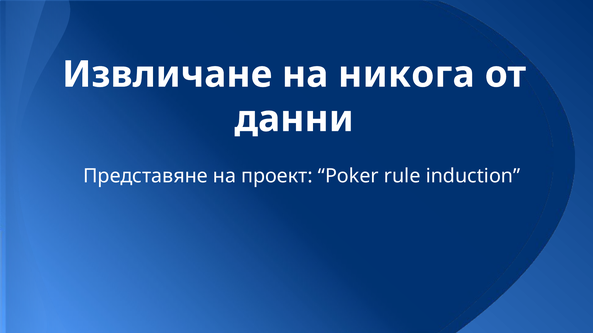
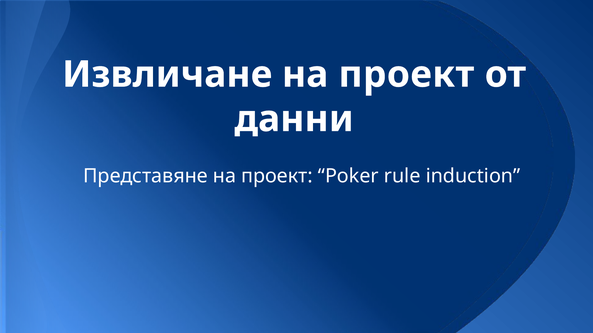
Извличане на никога: никога -> проект
